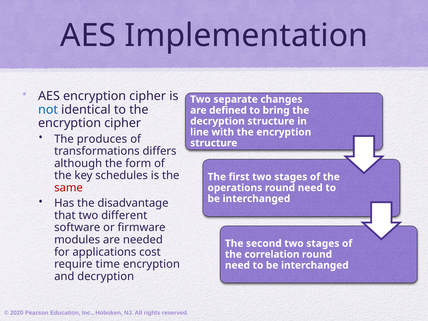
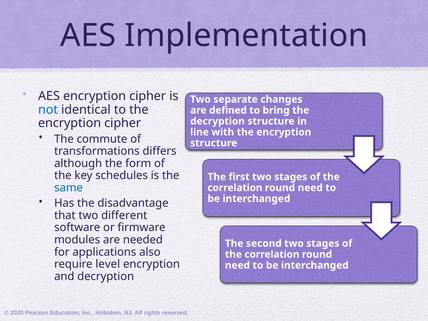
produces: produces -> commute
same colour: red -> blue
operations at (235, 188): operations -> correlation
cost: cost -> also
time: time -> level
